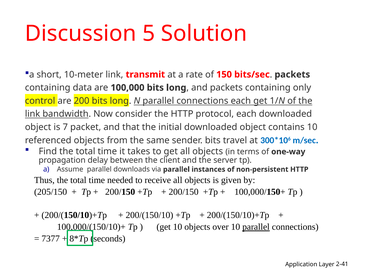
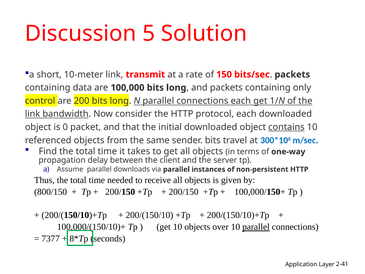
7: 7 -> 0
contains underline: none -> present
205/150: 205/150 -> 800/150
